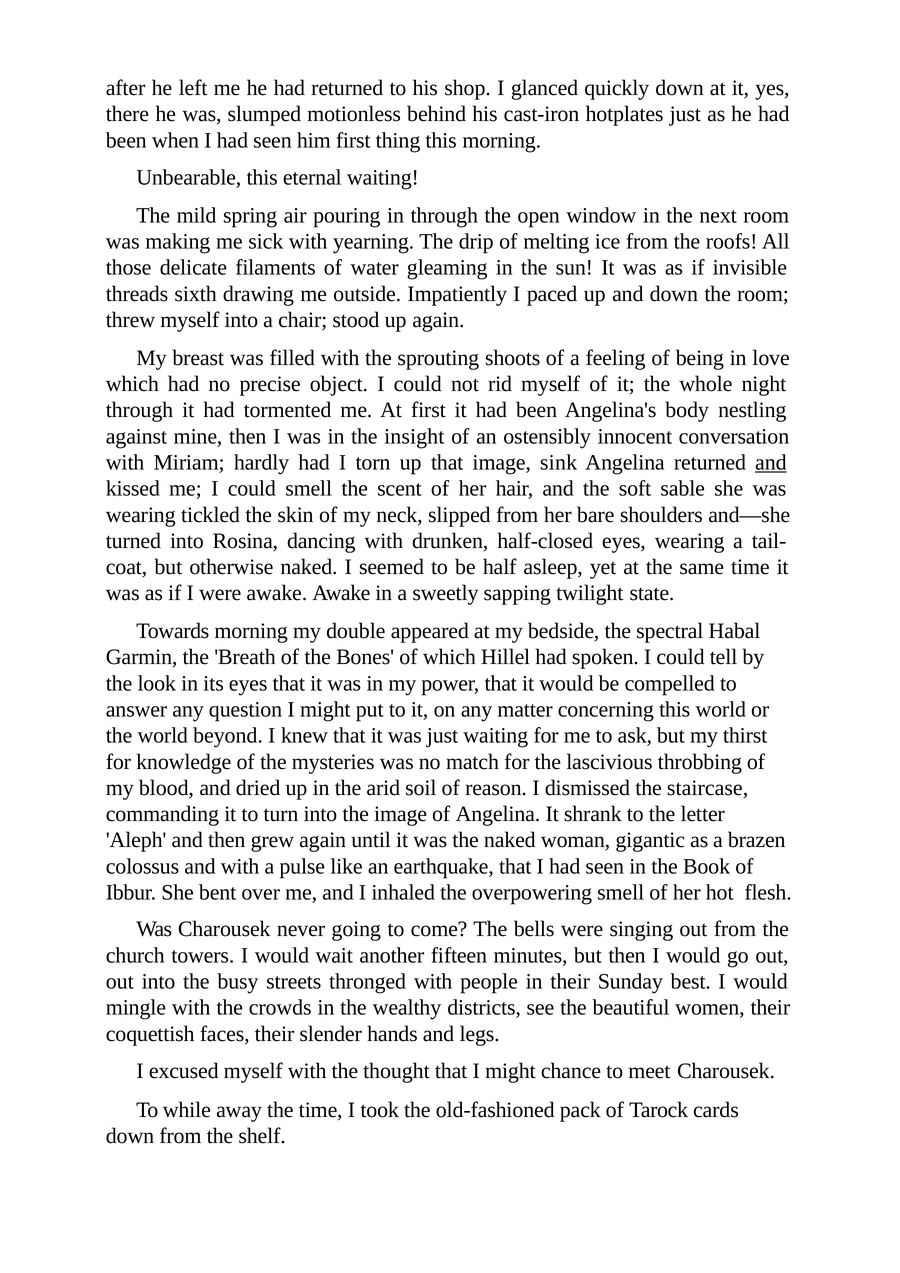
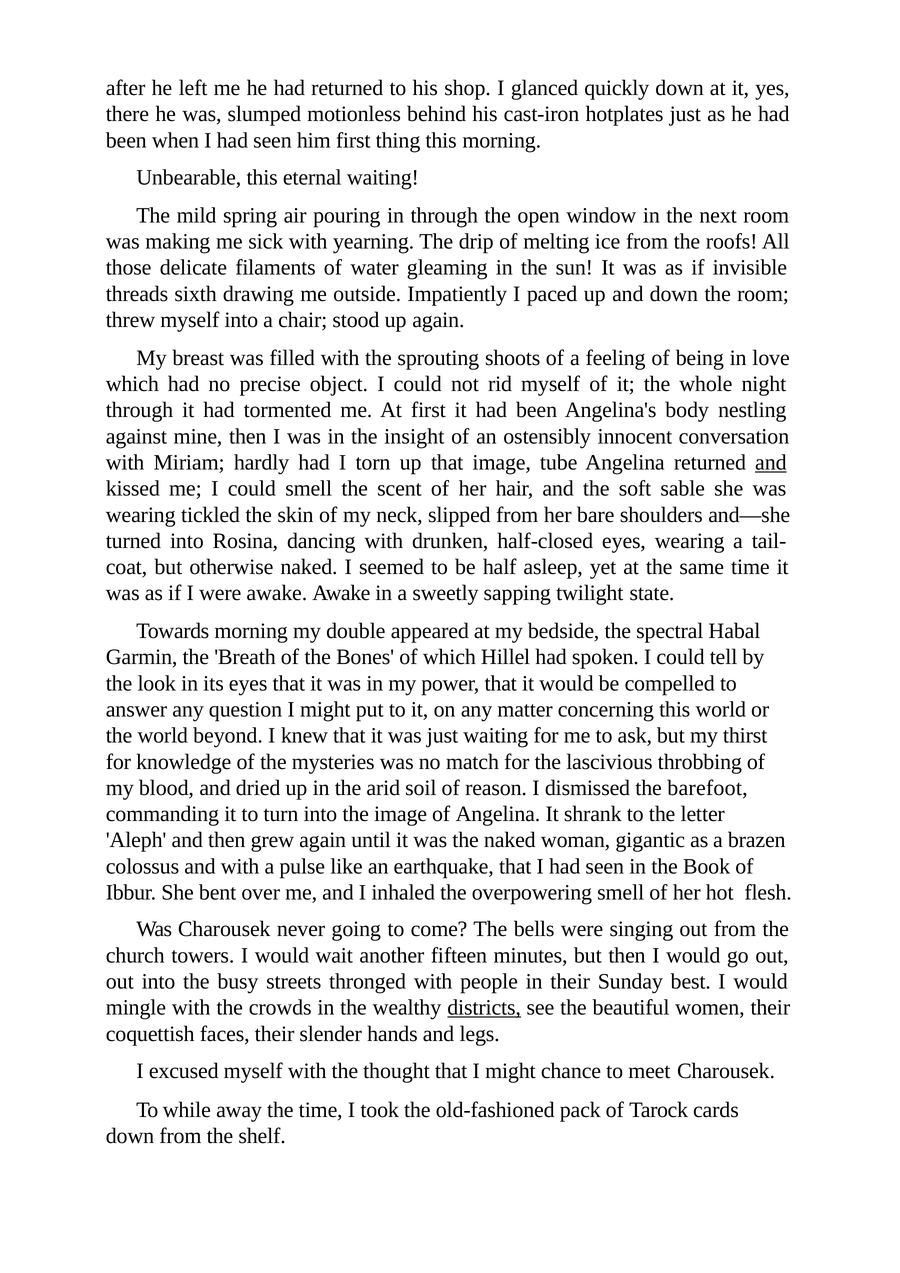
sink: sink -> tube
staircase: staircase -> barefoot
districts underline: none -> present
